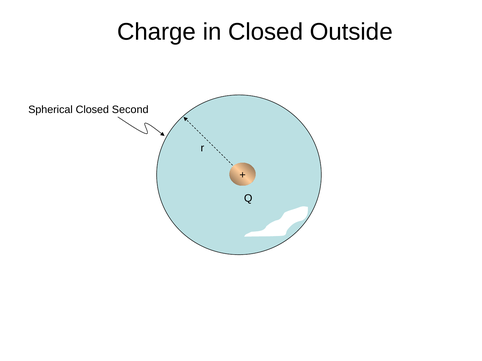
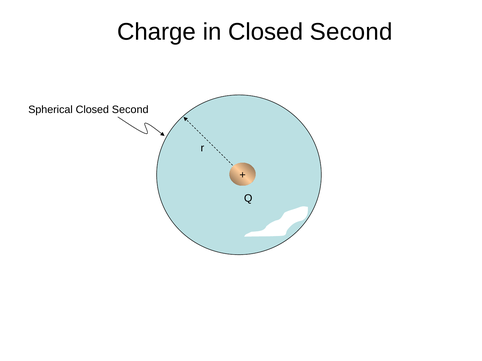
in Closed Outside: Outside -> Second
